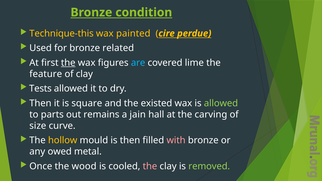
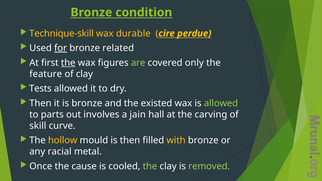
Technique-this: Technique-this -> Technique-skill
painted: painted -> durable
for underline: none -> present
are colour: light blue -> light green
lime: lime -> only
is square: square -> bronze
remains: remains -> involves
size: size -> skill
with colour: pink -> yellow
owed: owed -> racial
wood: wood -> cause
the at (150, 166) colour: pink -> light green
